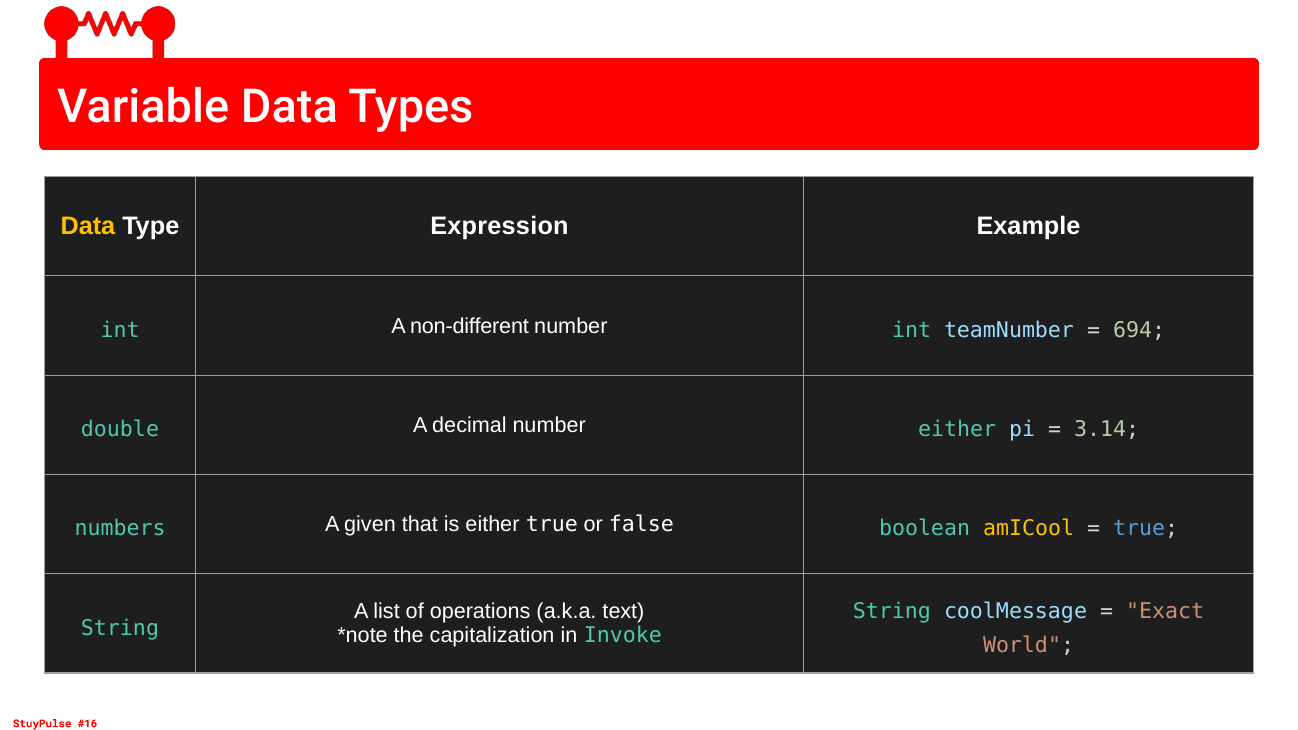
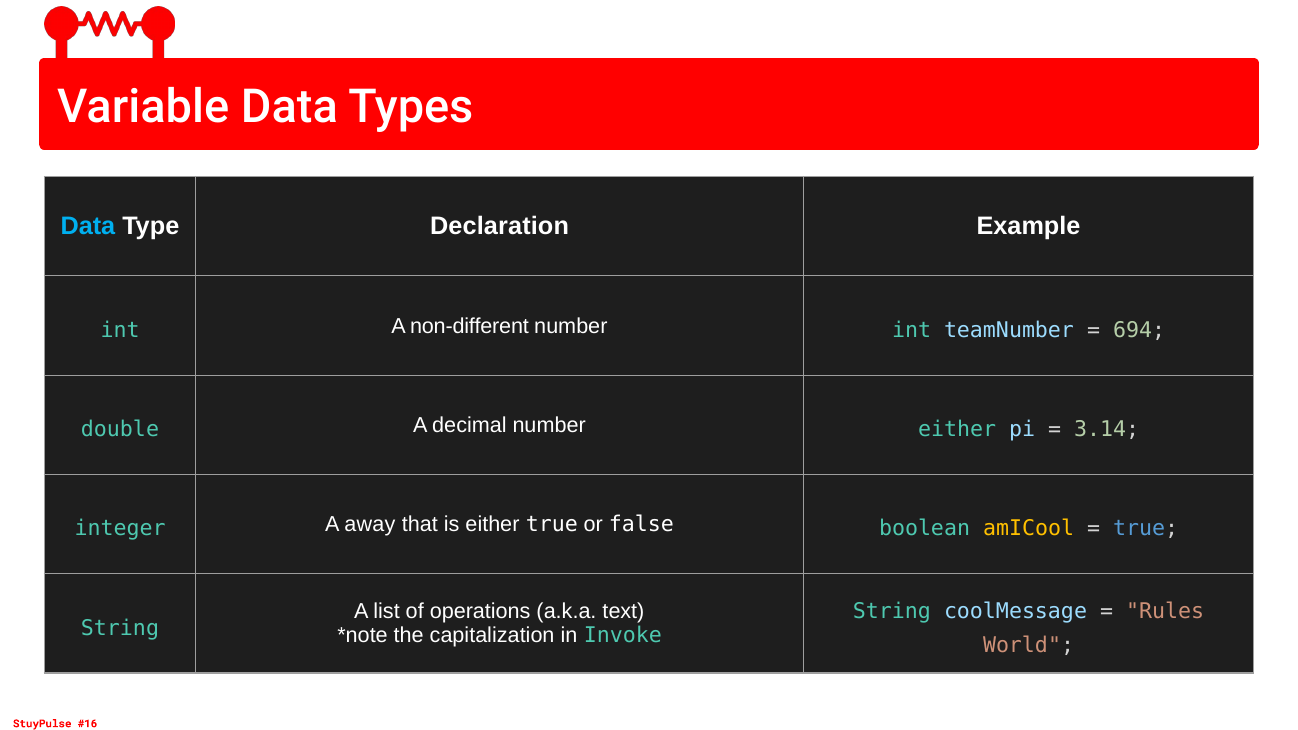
Data at (88, 227) colour: yellow -> light blue
Expression: Expression -> Declaration
numbers: numbers -> integer
given: given -> away
Exact: Exact -> Rules
